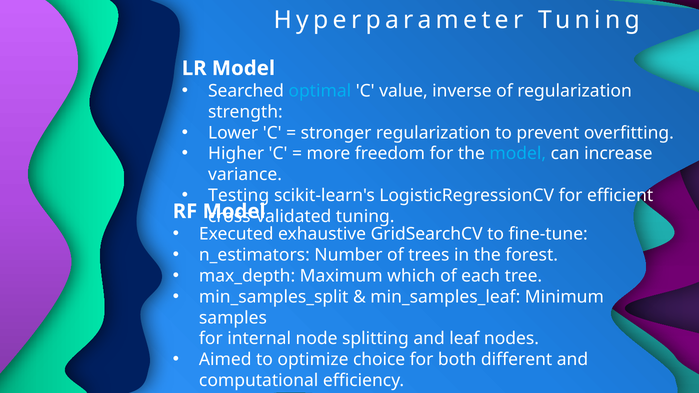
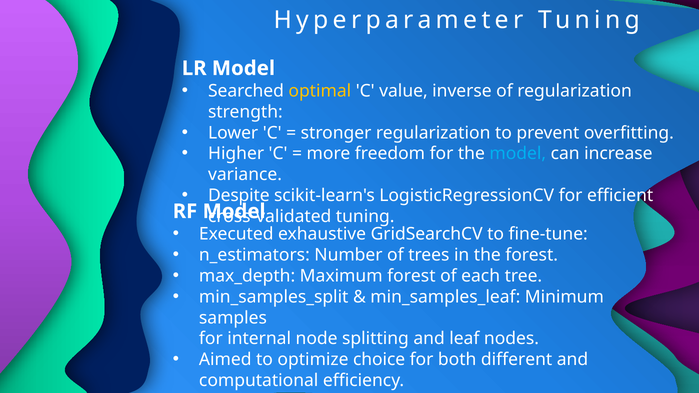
optimal colour: light blue -> yellow
Testing: Testing -> Despite
Maximum which: which -> forest
